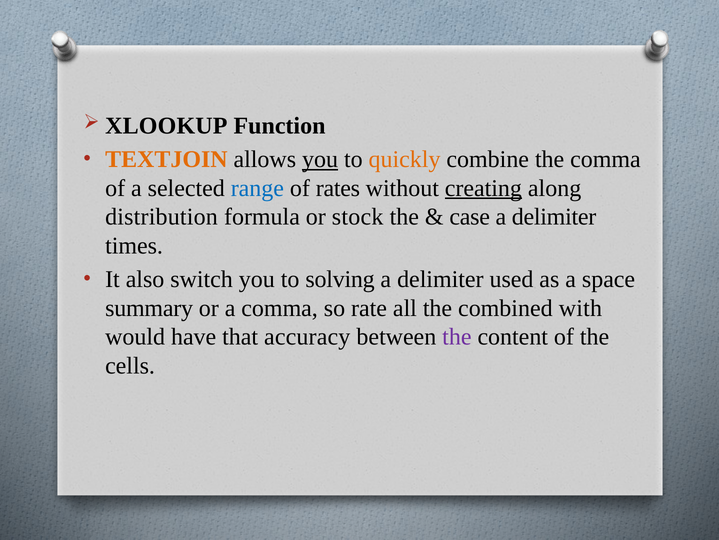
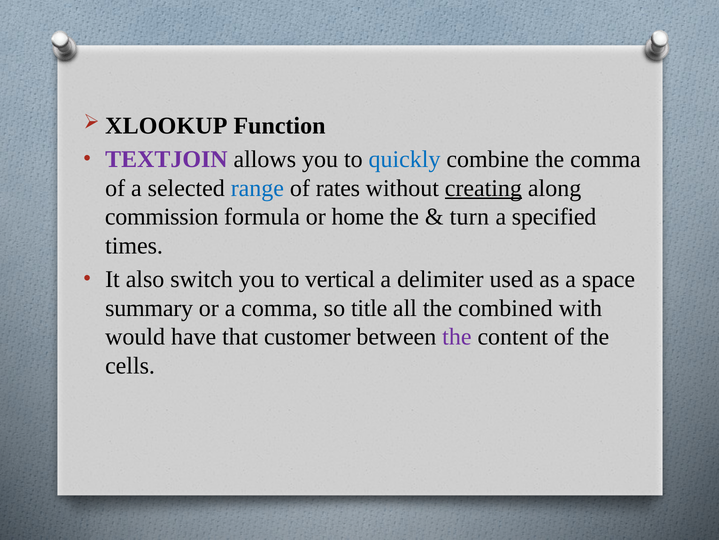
TEXTJOIN colour: orange -> purple
you at (320, 159) underline: present -> none
quickly colour: orange -> blue
distribution: distribution -> commission
stock: stock -> home
case: case -> turn
delimiter at (554, 217): delimiter -> specified
solving: solving -> vertical
rate: rate -> title
accuracy: accuracy -> customer
